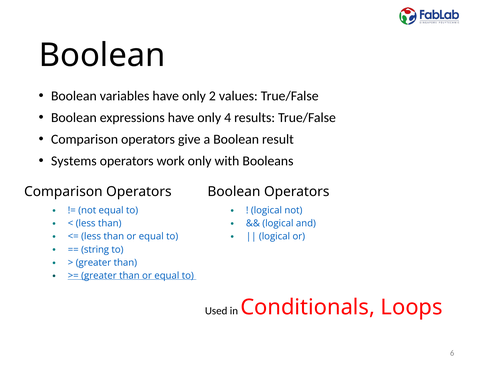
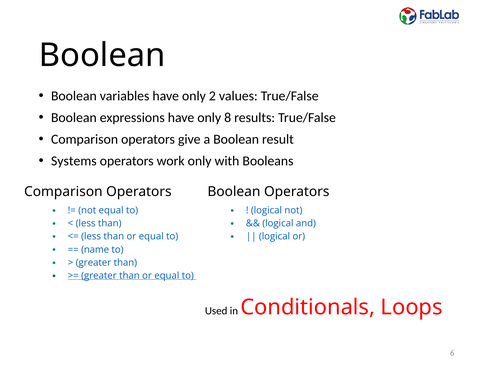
4: 4 -> 8
string: string -> name
